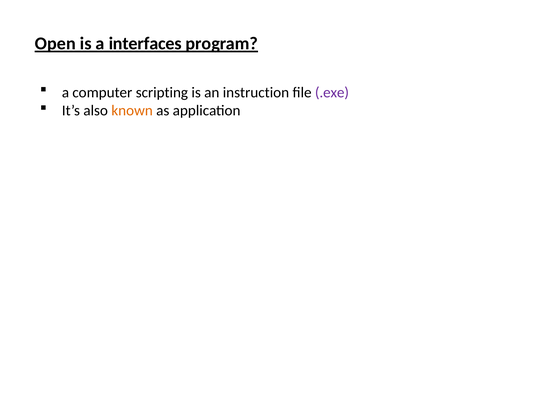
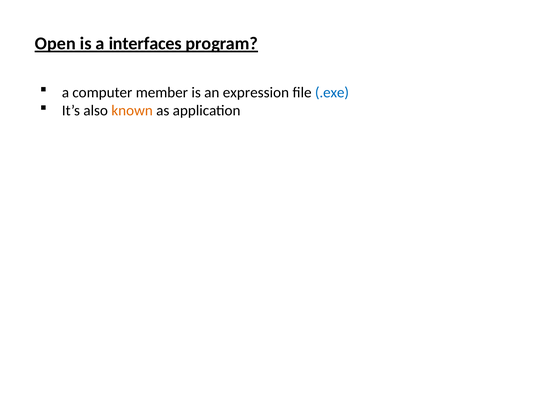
scripting: scripting -> member
instruction: instruction -> expression
.exe colour: purple -> blue
